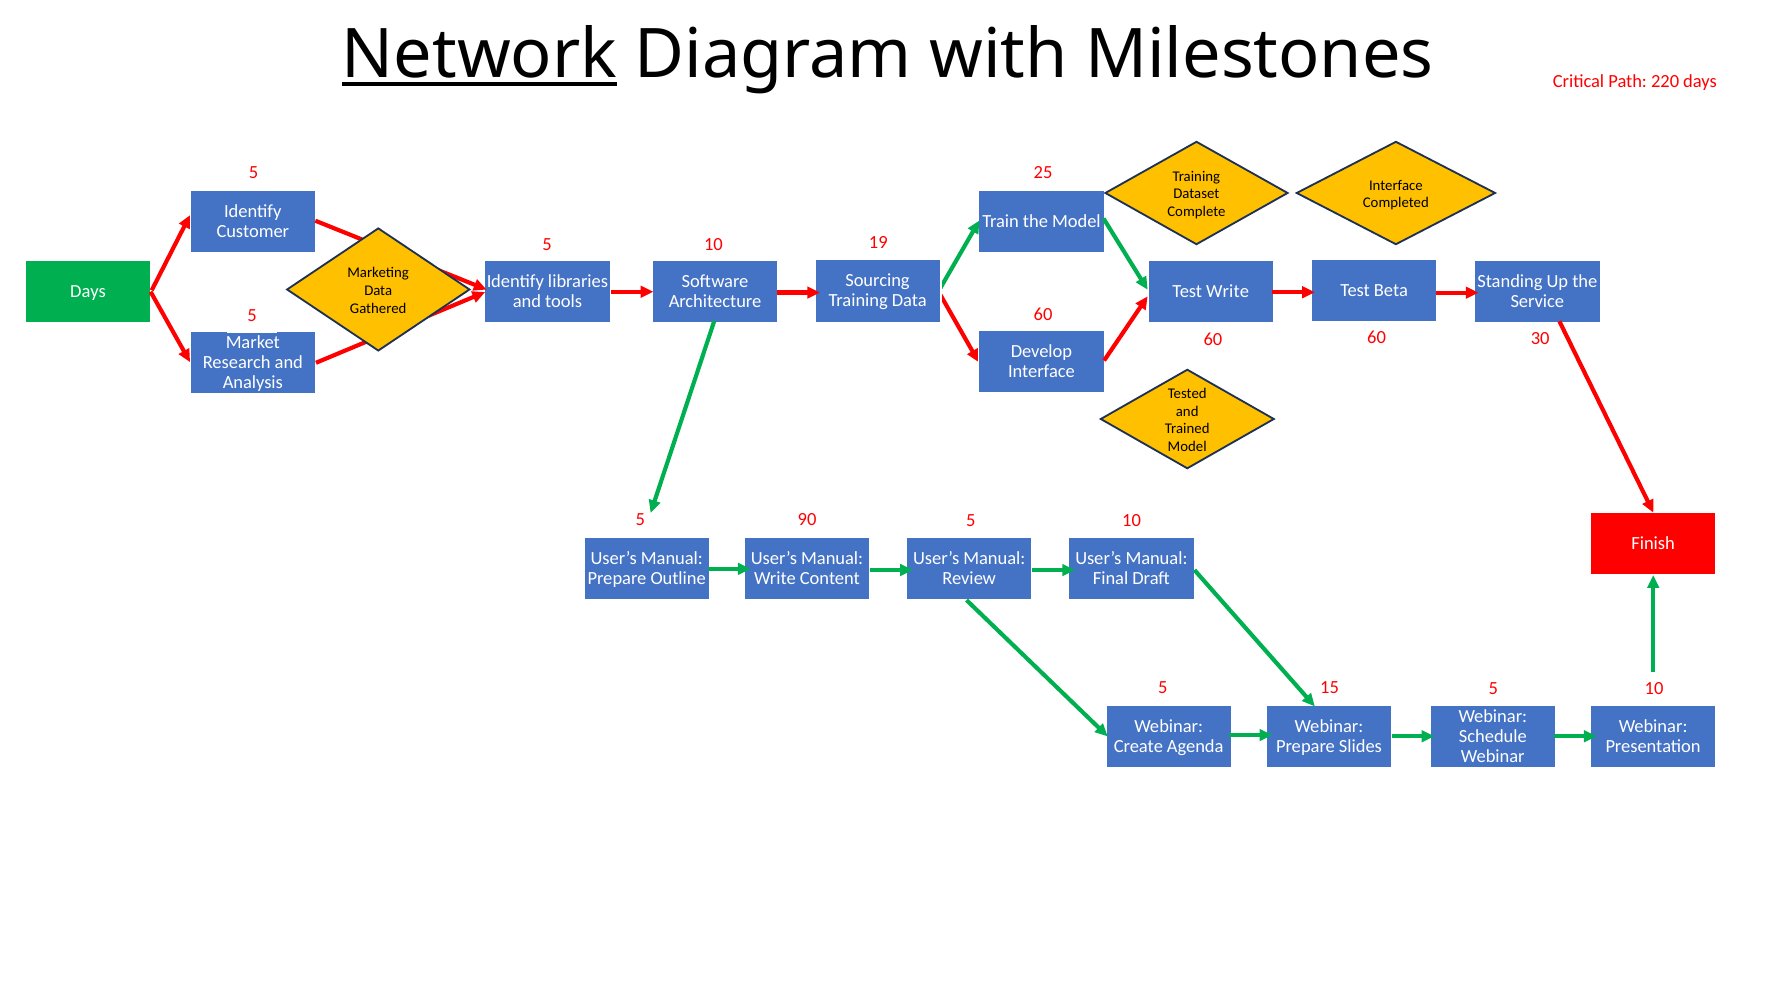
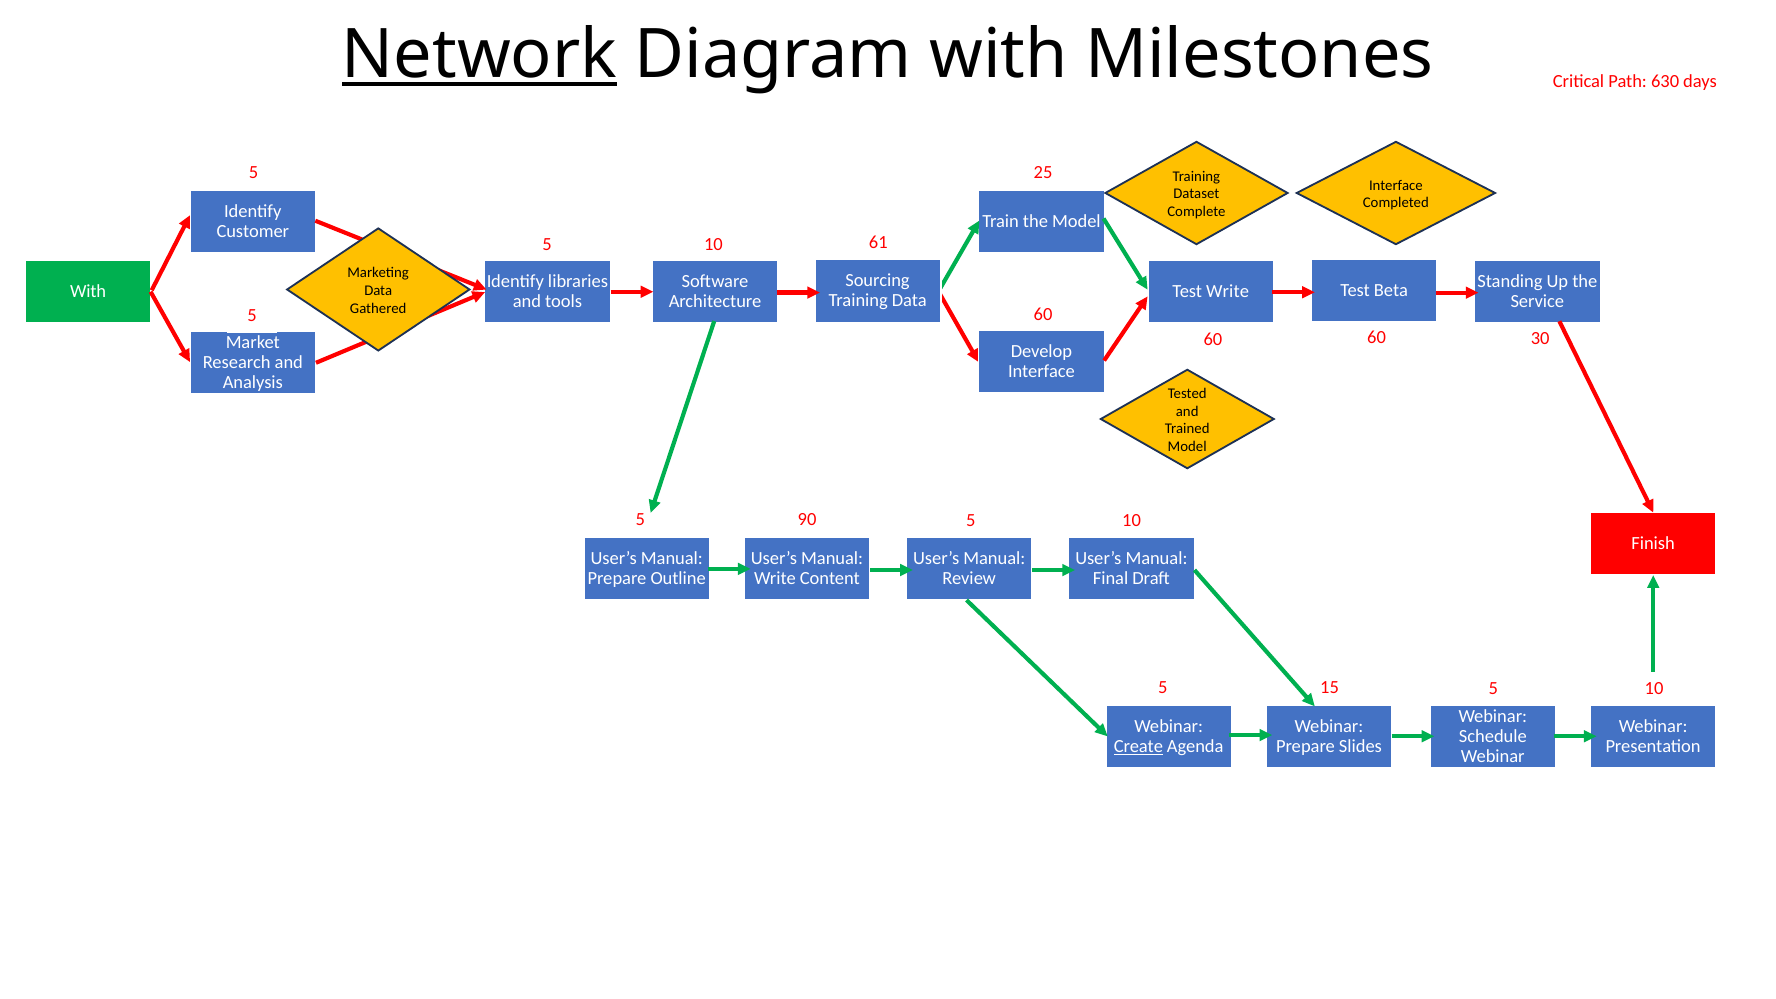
220: 220 -> 630
19: 19 -> 61
Days at (88, 292): Days -> With
Create underline: none -> present
